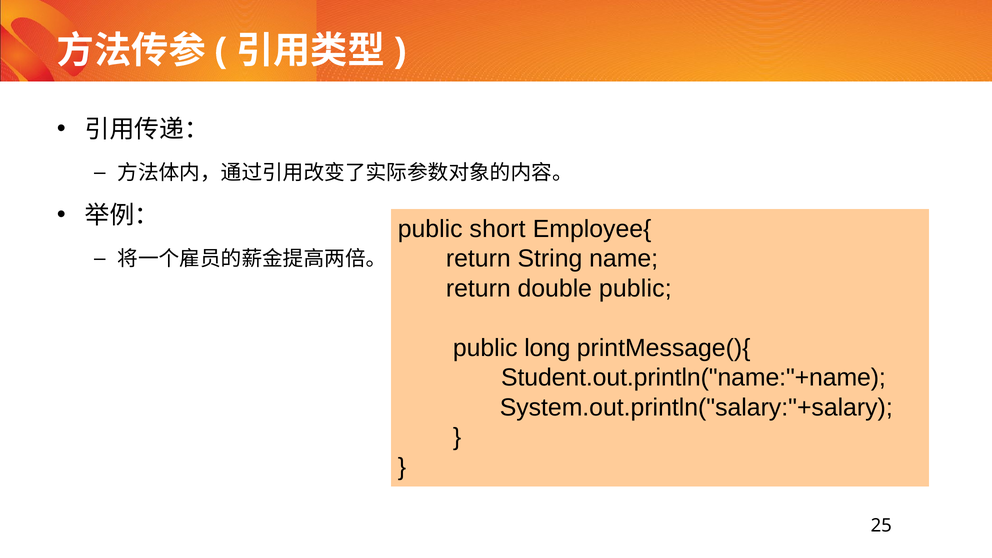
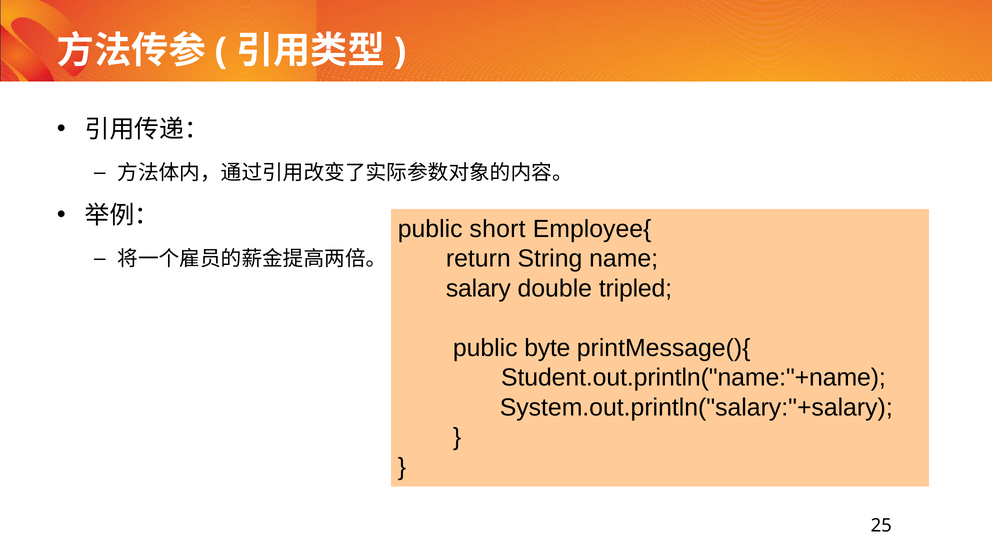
return at (478, 288): return -> salary
double public: public -> tripled
long: long -> byte
